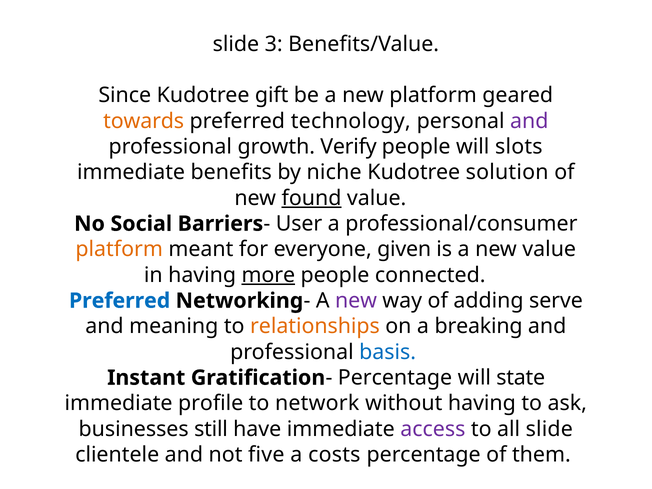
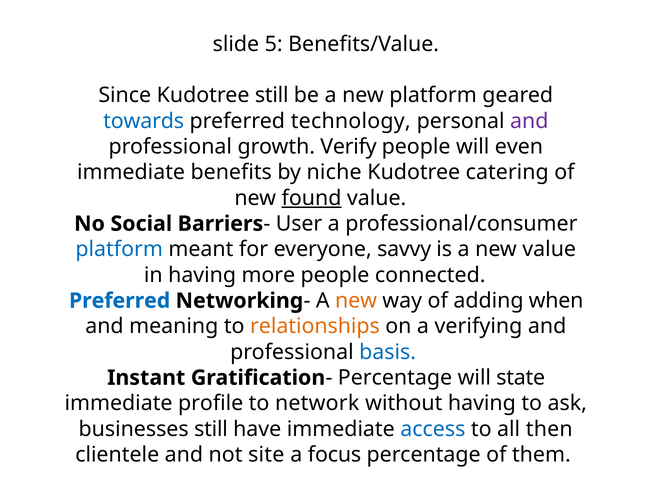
3: 3 -> 5
Kudotree gift: gift -> still
towards colour: orange -> blue
slots: slots -> even
solution: solution -> catering
platform at (119, 249) colour: orange -> blue
given: given -> savvy
more underline: present -> none
new at (356, 301) colour: purple -> orange
serve: serve -> when
breaking: breaking -> verifying
access colour: purple -> blue
all slide: slide -> then
five: five -> site
costs: costs -> focus
